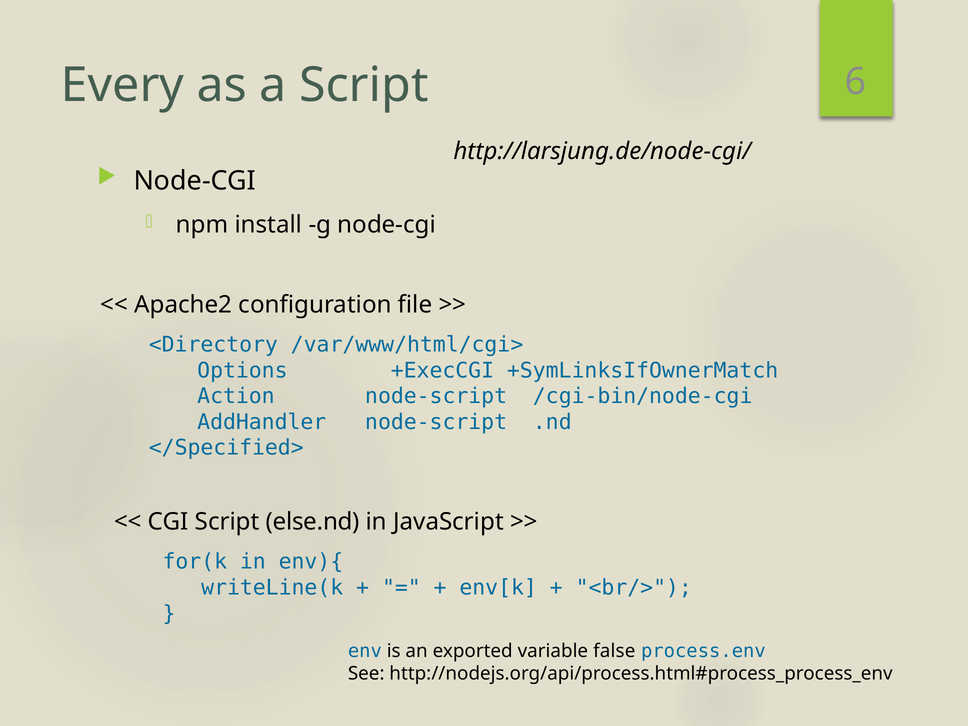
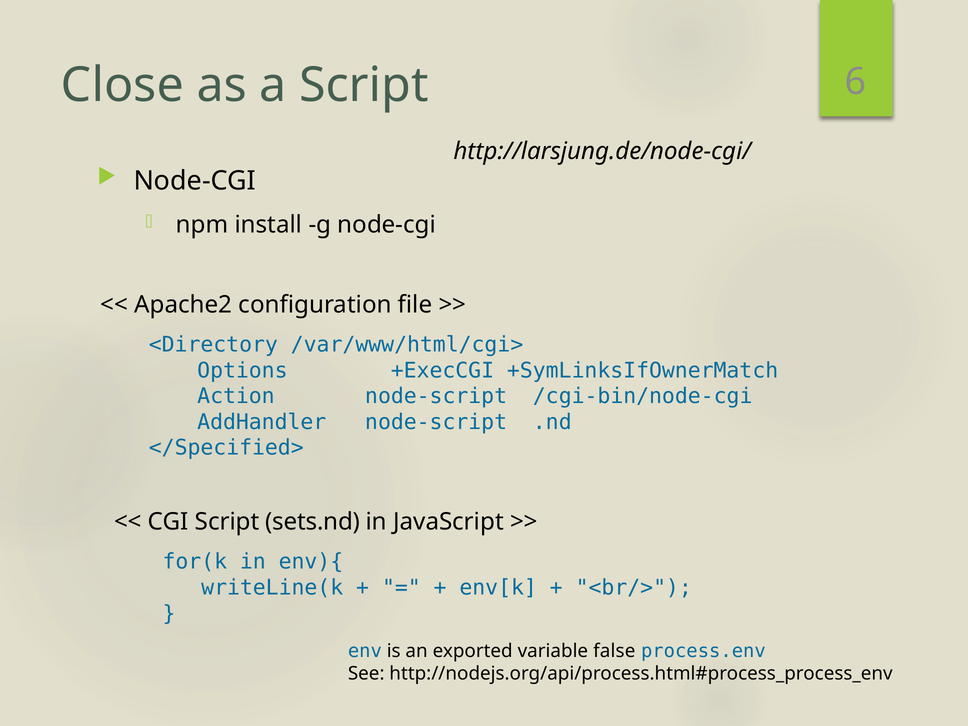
Every: Every -> Close
else.nd: else.nd -> sets.nd
